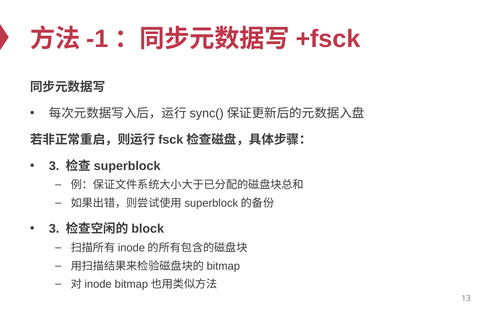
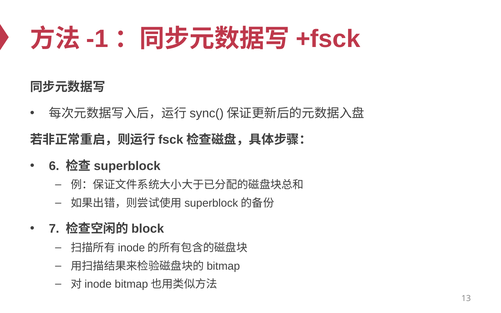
3 at (54, 166): 3 -> 6
3 at (54, 229): 3 -> 7
